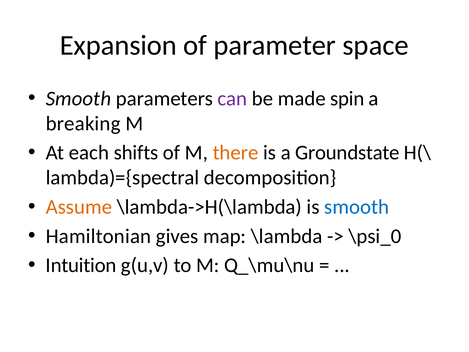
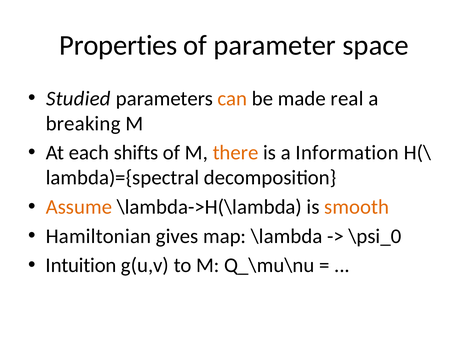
Expansion: Expansion -> Properties
Smooth at (78, 98): Smooth -> Studied
can colour: purple -> orange
spin: spin -> real
Groundstate: Groundstate -> Information
smooth at (357, 207) colour: blue -> orange
